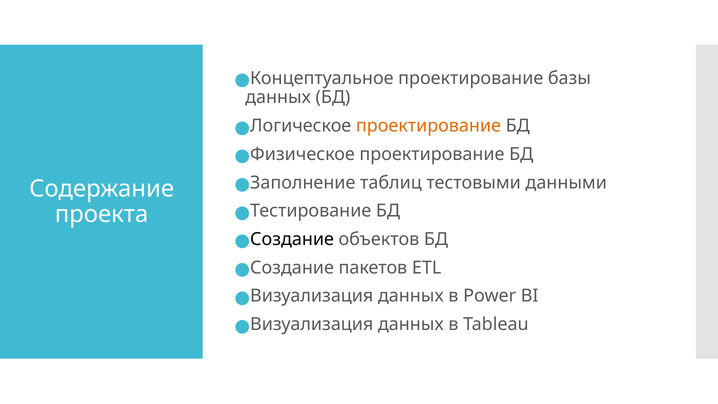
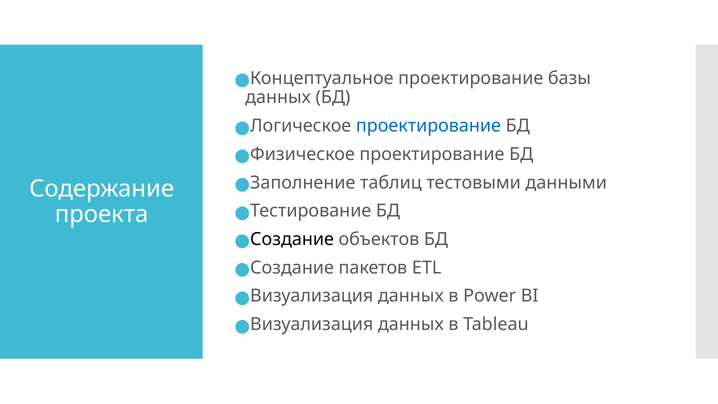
проектирование at (428, 126) colour: orange -> blue
